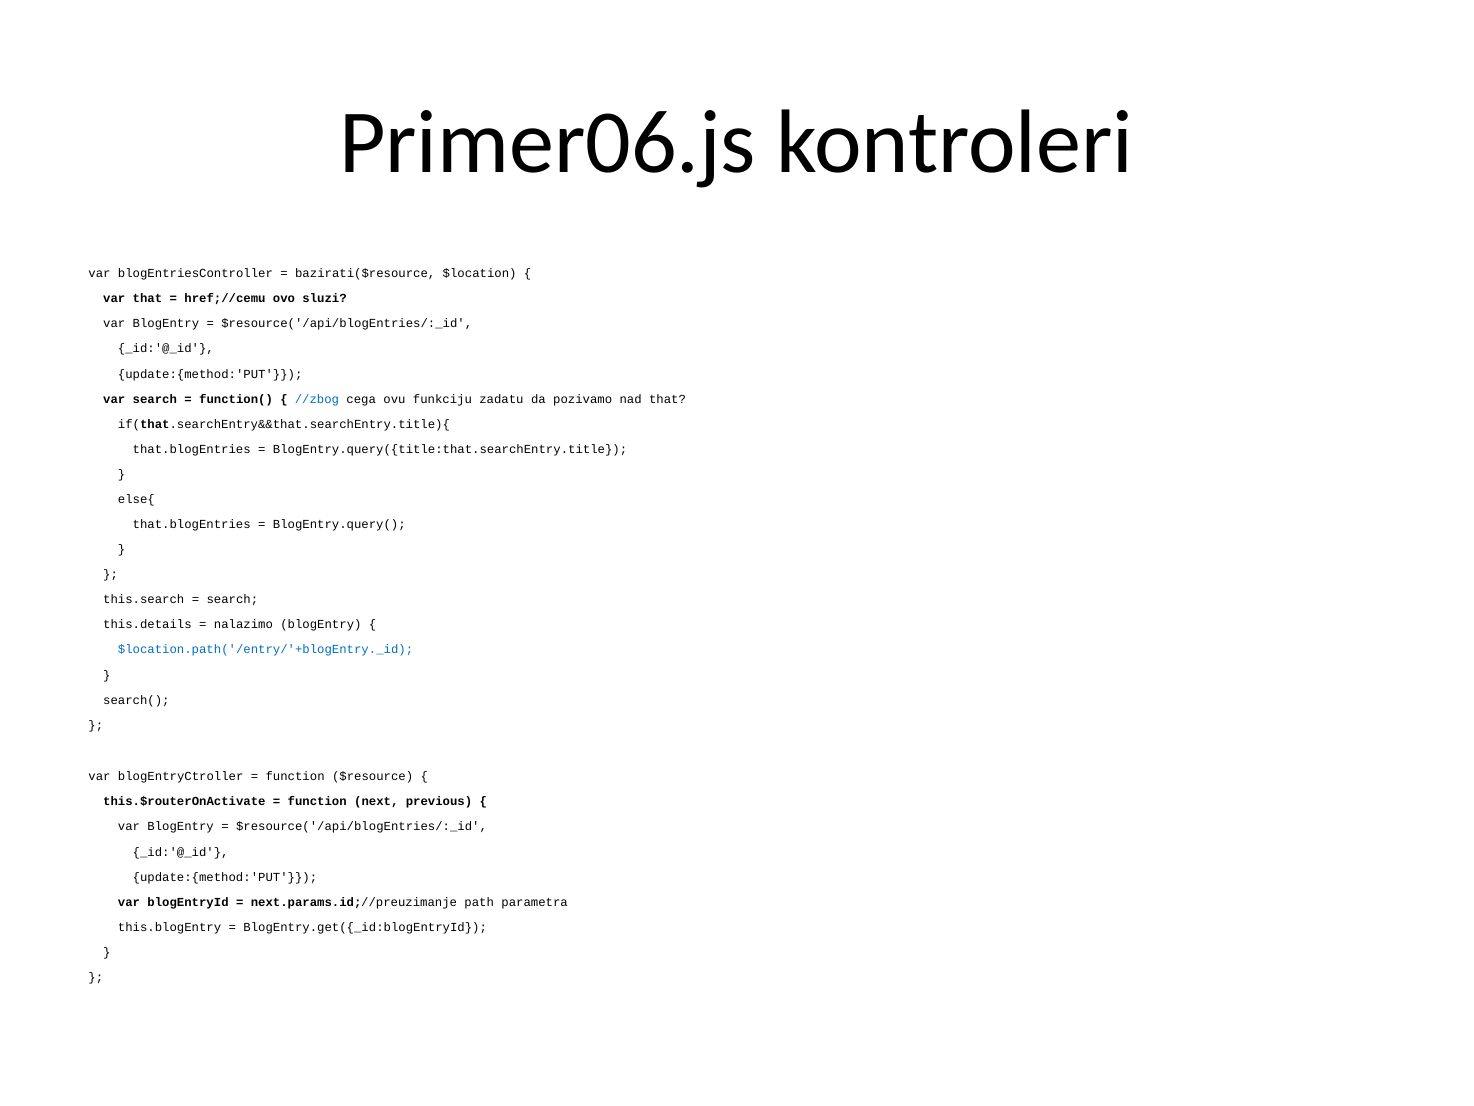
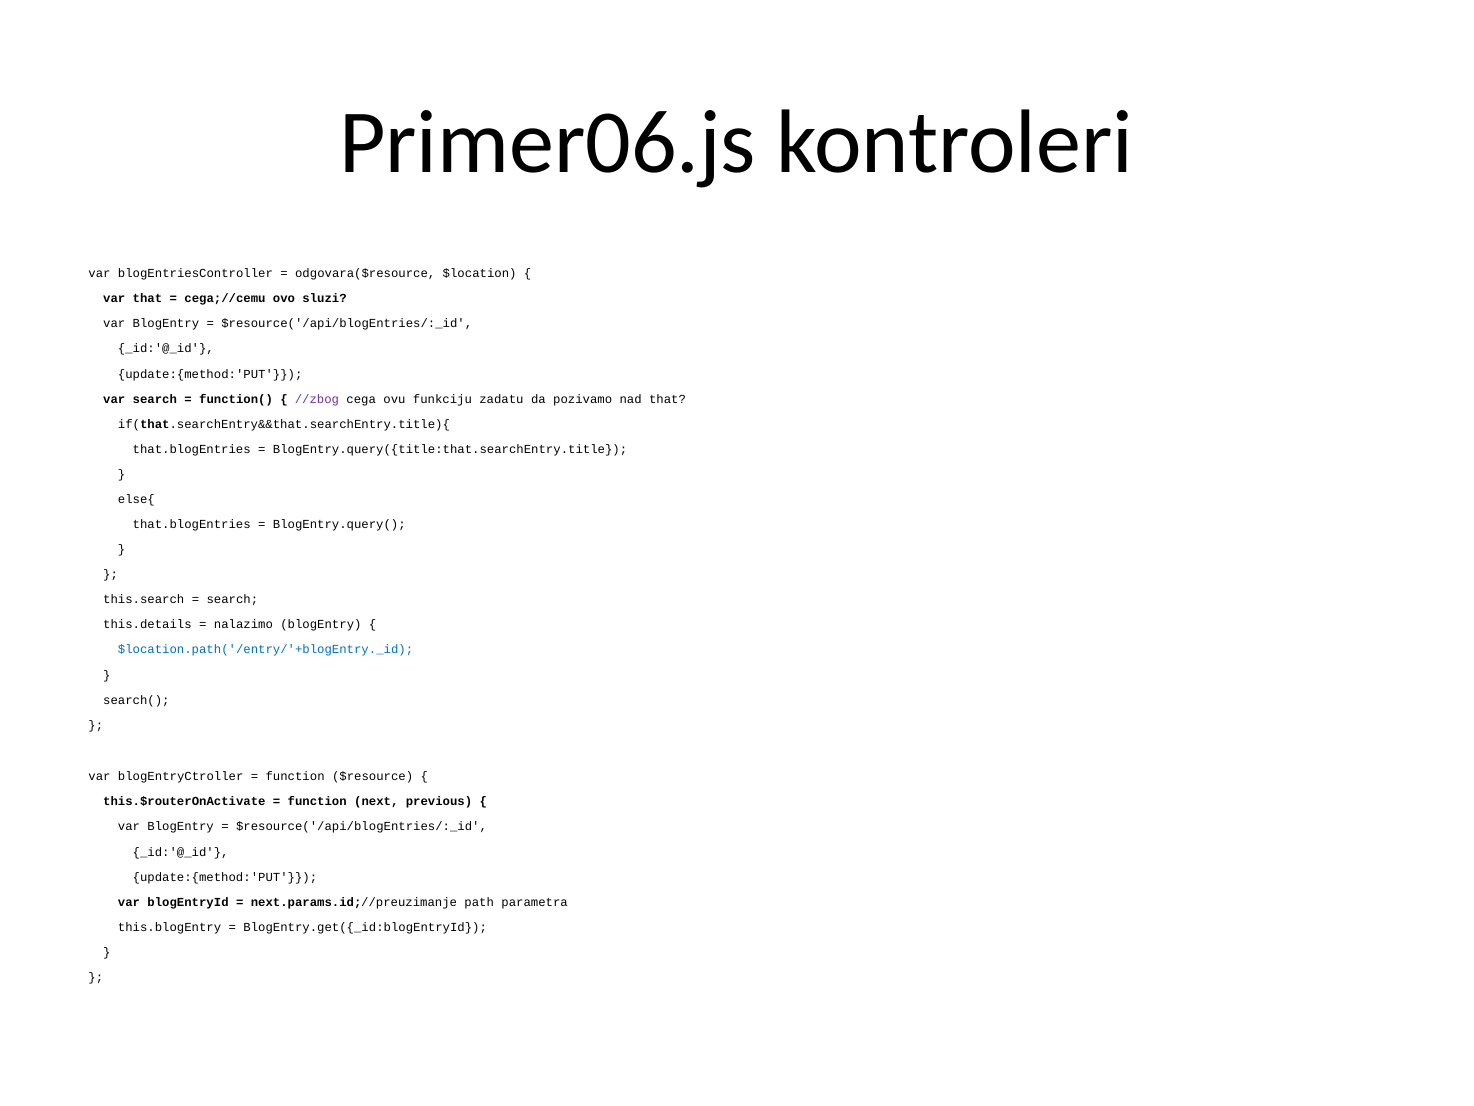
bazirati($resource: bazirati($resource -> odgovara($resource
href;//cemu: href;//cemu -> cega;//cemu
//zbog colour: blue -> purple
